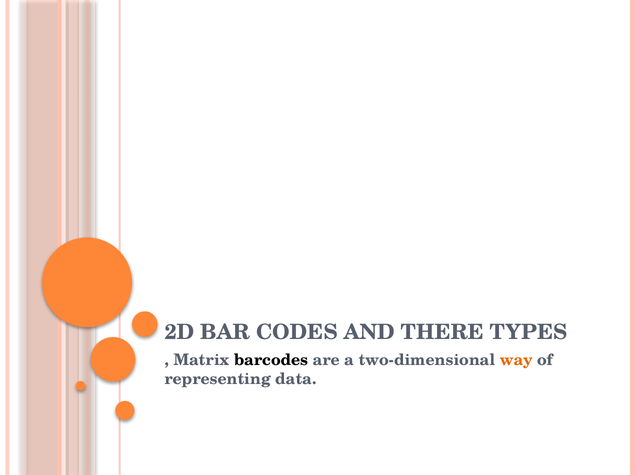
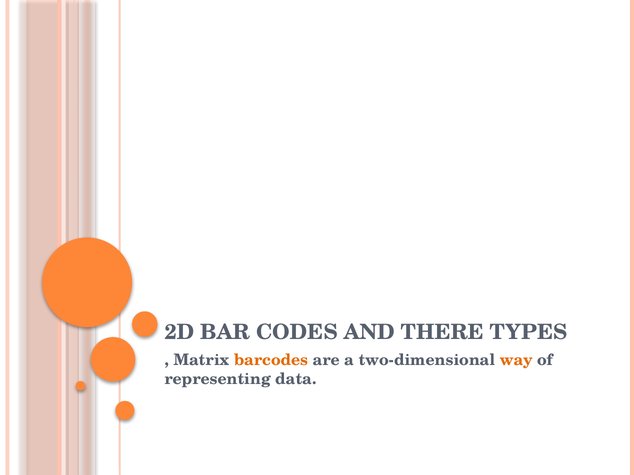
barcodes colour: black -> orange
